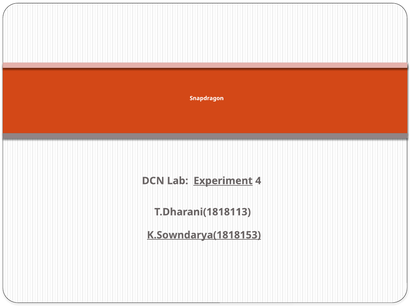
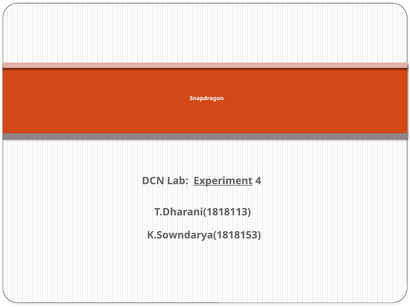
K.Sowndarya(1818153 underline: present -> none
